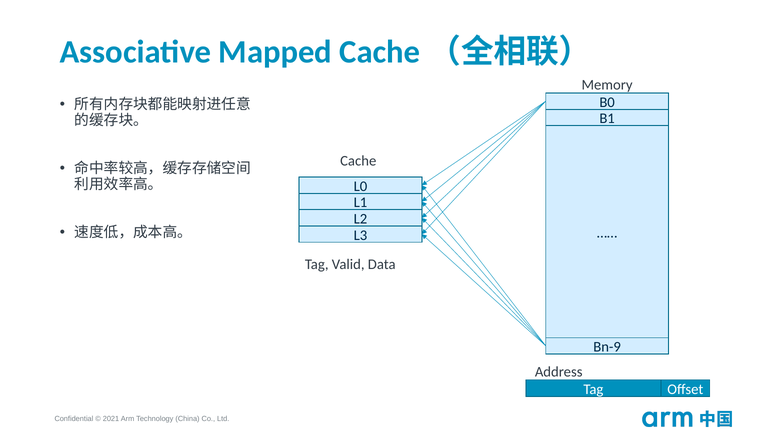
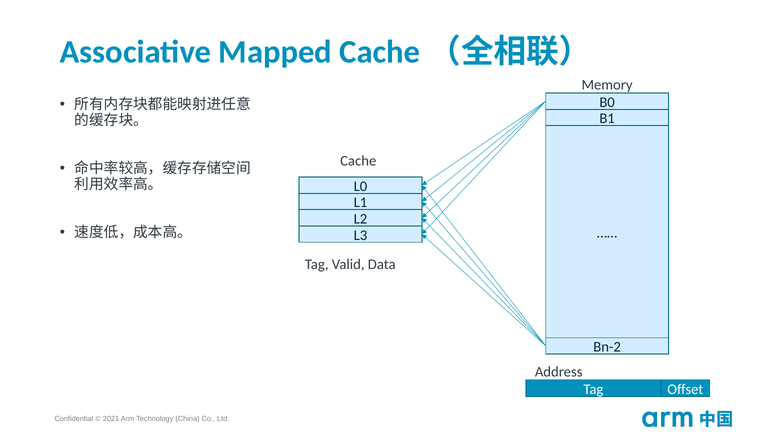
Bn-9: Bn-9 -> Bn-2
